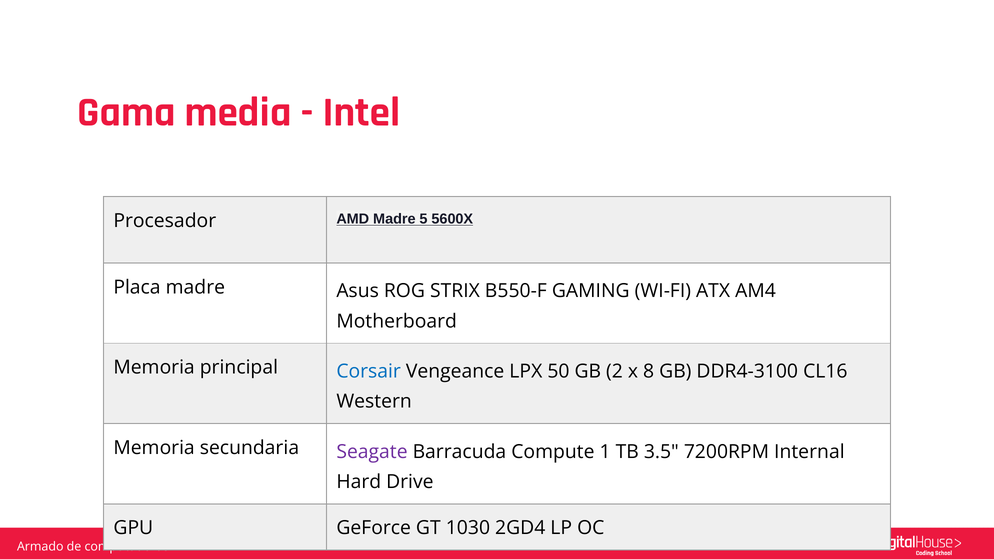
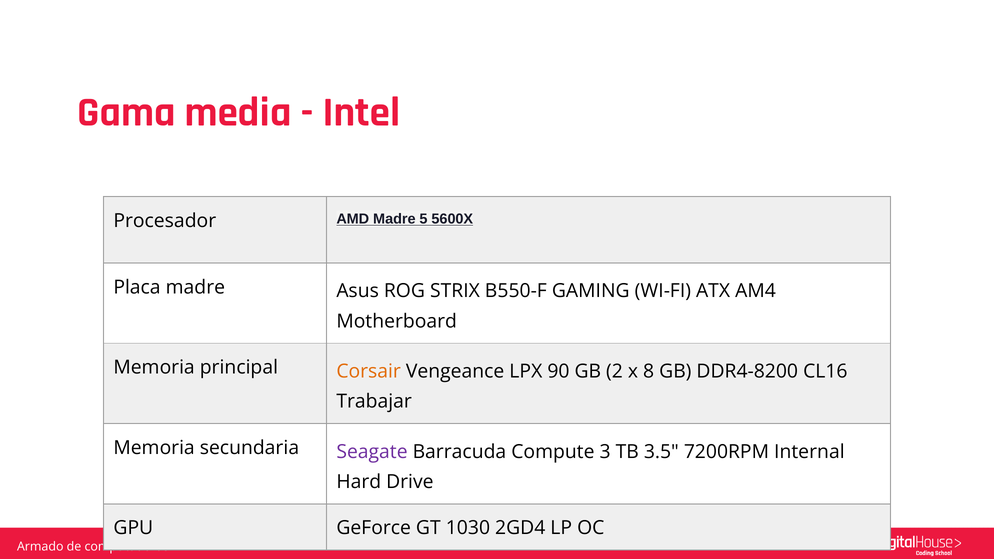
Corsair colour: blue -> orange
50: 50 -> 90
DDR4-3100: DDR4-3100 -> DDR4-8200
Western: Western -> Trabajar
1: 1 -> 3
